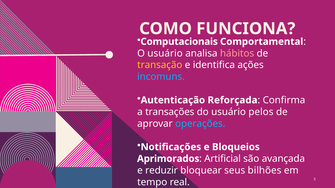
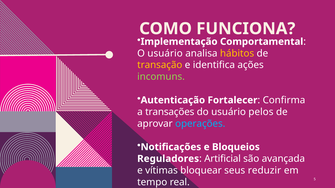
Computacionais: Computacionais -> Implementação
hábitos colour: pink -> yellow
incomuns colour: light blue -> light green
Reforçada: Reforçada -> Fortalecer
Aprimorados: Aprimorados -> Reguladores
reduzir: reduzir -> vítimas
bilhões: bilhões -> reduzir
